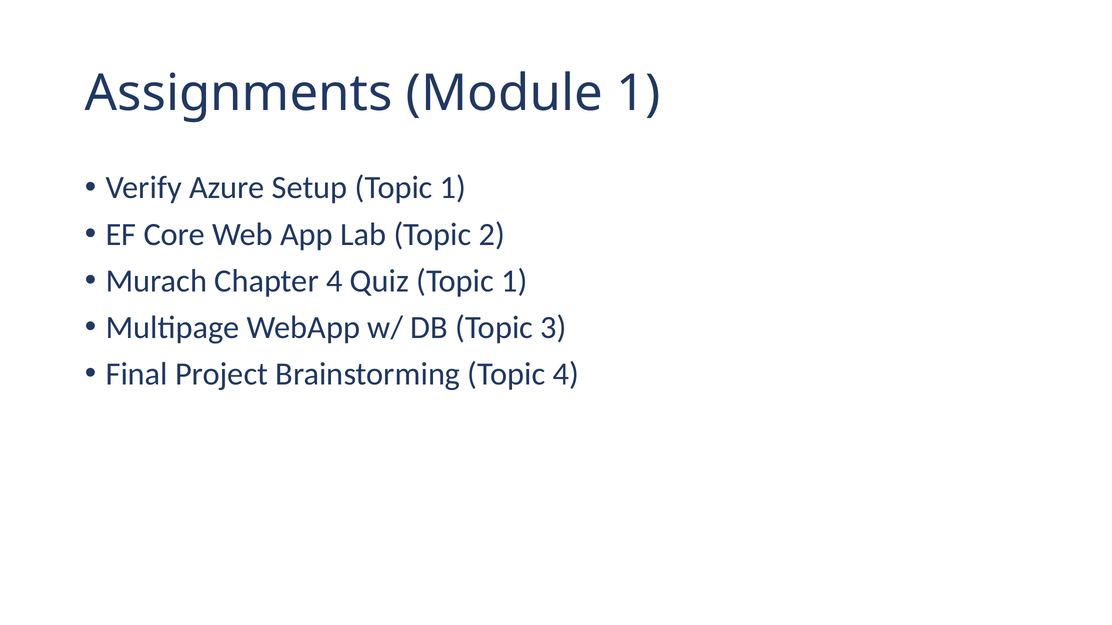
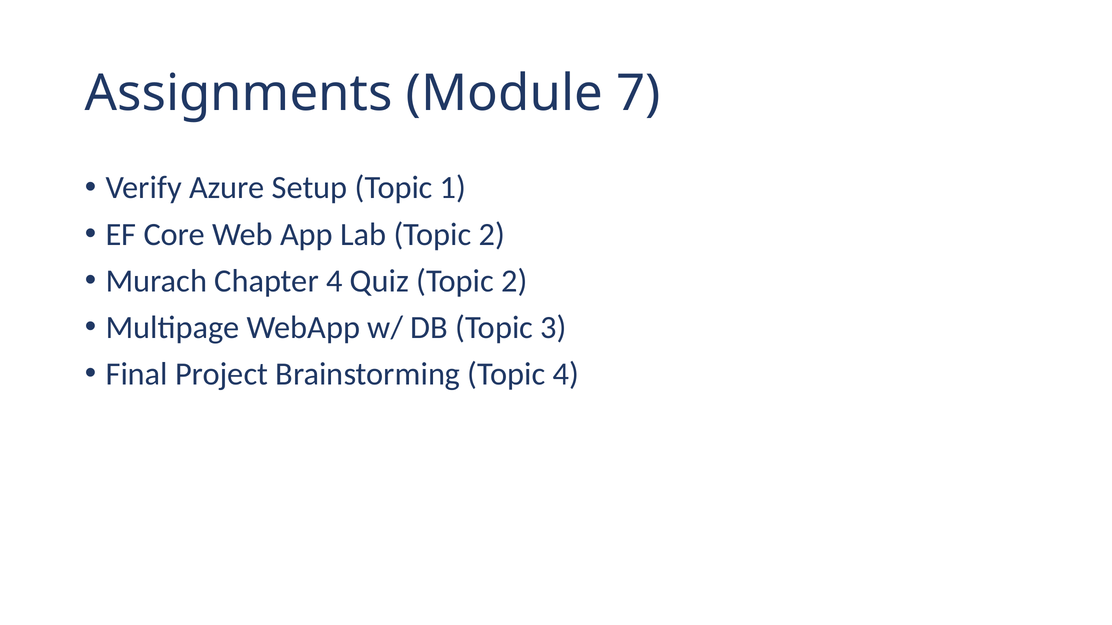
Module 1: 1 -> 7
Quiz Topic 1: 1 -> 2
